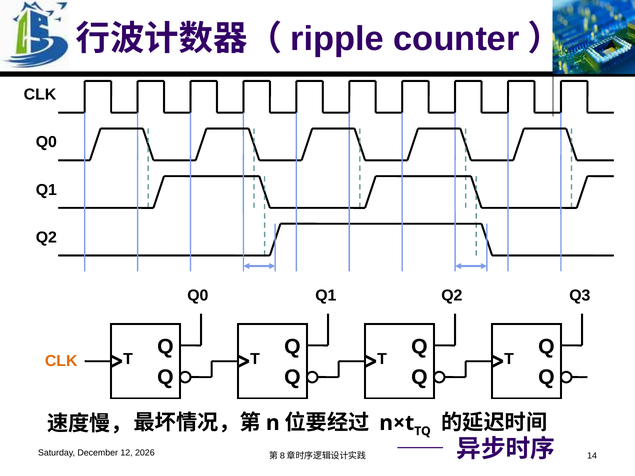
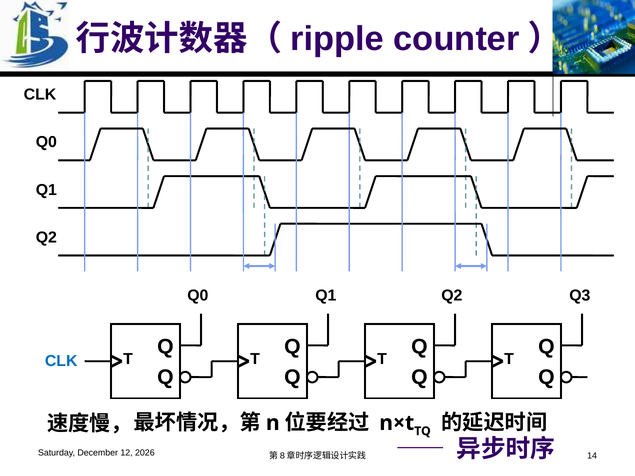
CLK at (61, 361) colour: orange -> blue
